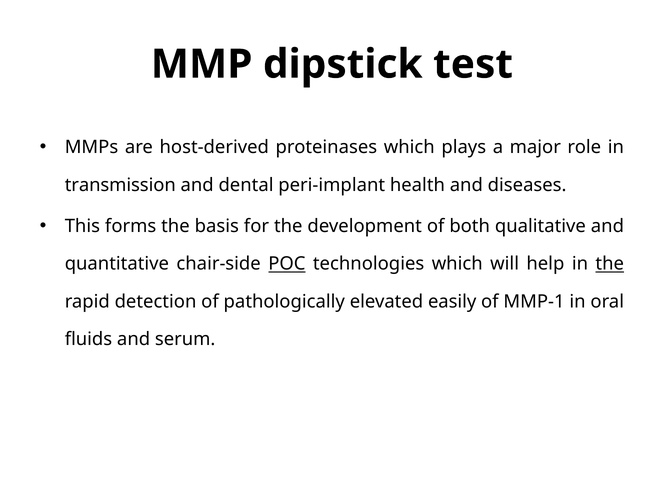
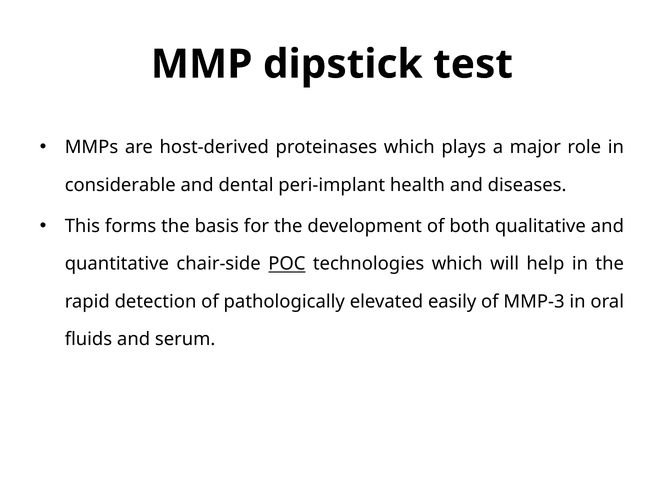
transmission: transmission -> considerable
the at (610, 264) underline: present -> none
MMP-1: MMP-1 -> MMP-3
